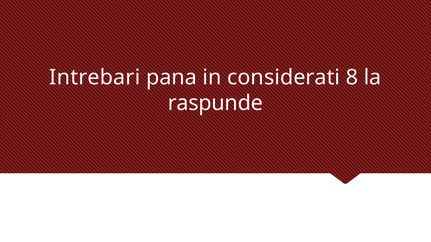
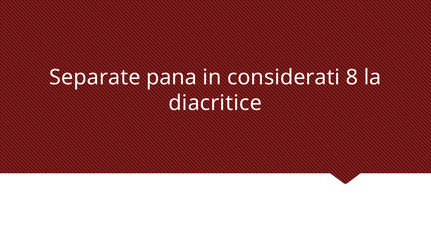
Intrebari: Intrebari -> Separate
raspunde: raspunde -> diacritice
